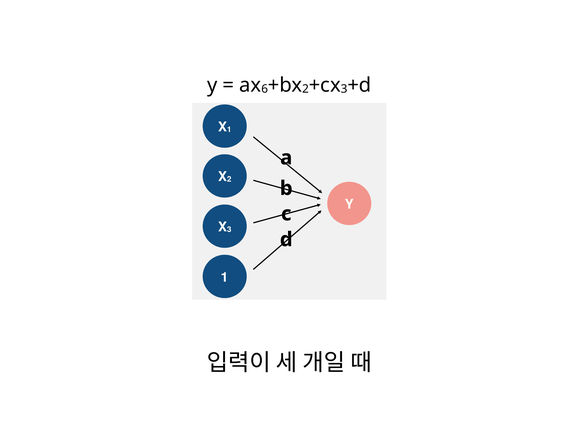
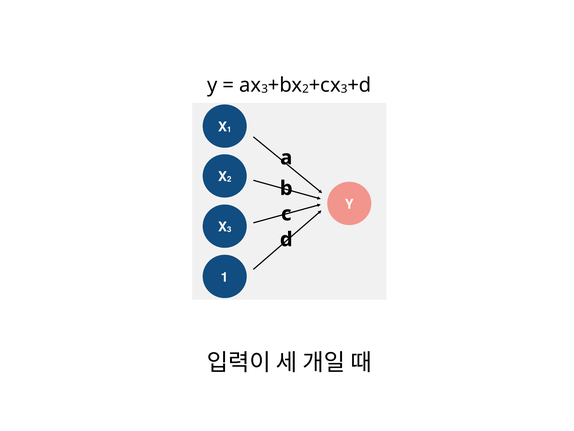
6 at (265, 89): 6 -> 3
